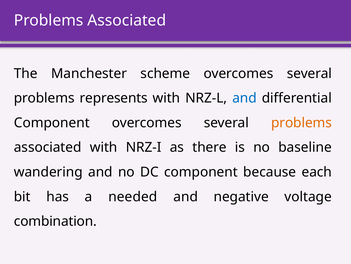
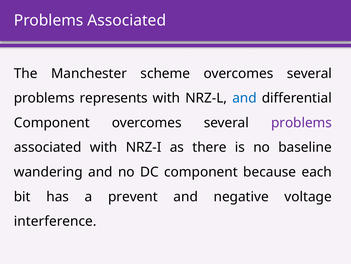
problems at (301, 122) colour: orange -> purple
needed: needed -> prevent
combination: combination -> interference
